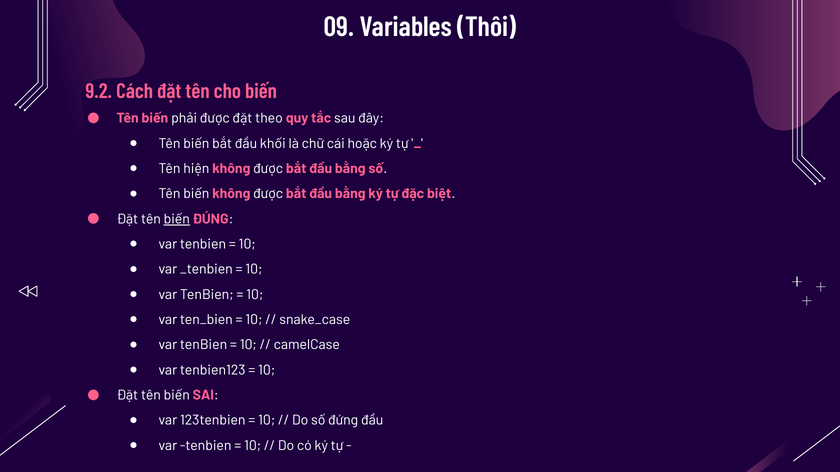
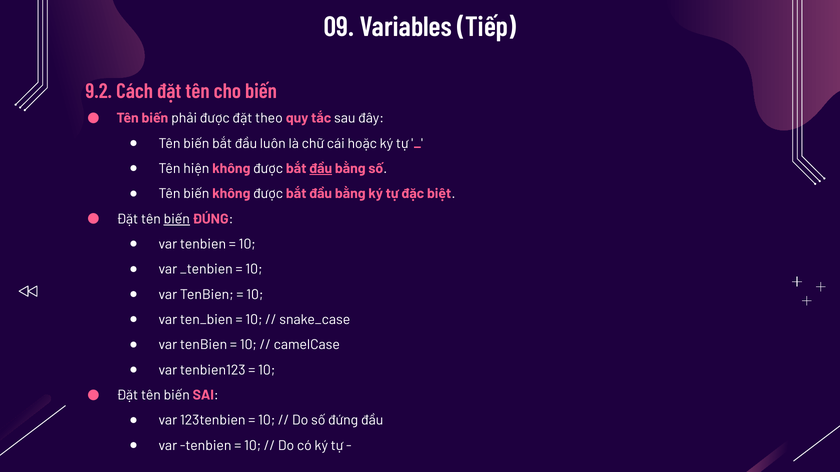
Thôi: Thôi -> Tiếp
khối: khối -> luôn
đầu at (321, 169) underline: none -> present
